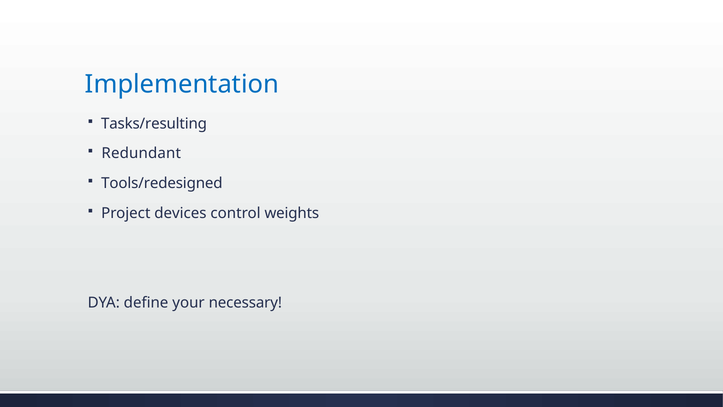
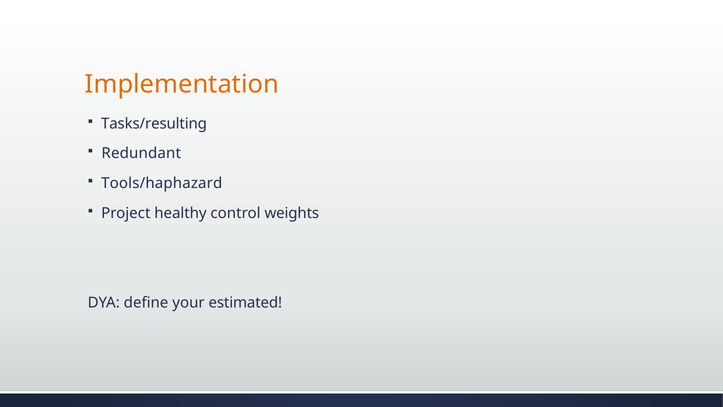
Implementation colour: blue -> orange
Tools/redesigned: Tools/redesigned -> Tools/haphazard
devices: devices -> healthy
necessary: necessary -> estimated
